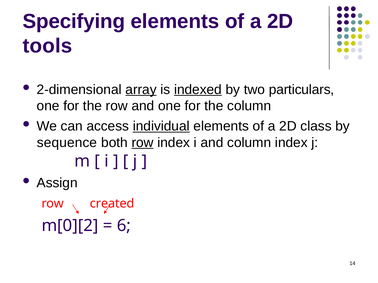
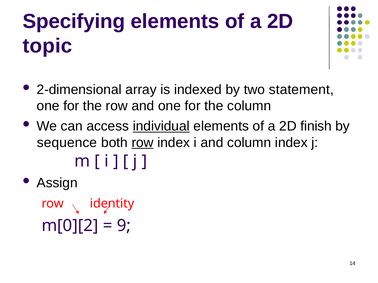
tools: tools -> topic
array underline: present -> none
indexed underline: present -> none
particulars: particulars -> statement
class: class -> finish
created: created -> identity
6: 6 -> 9
